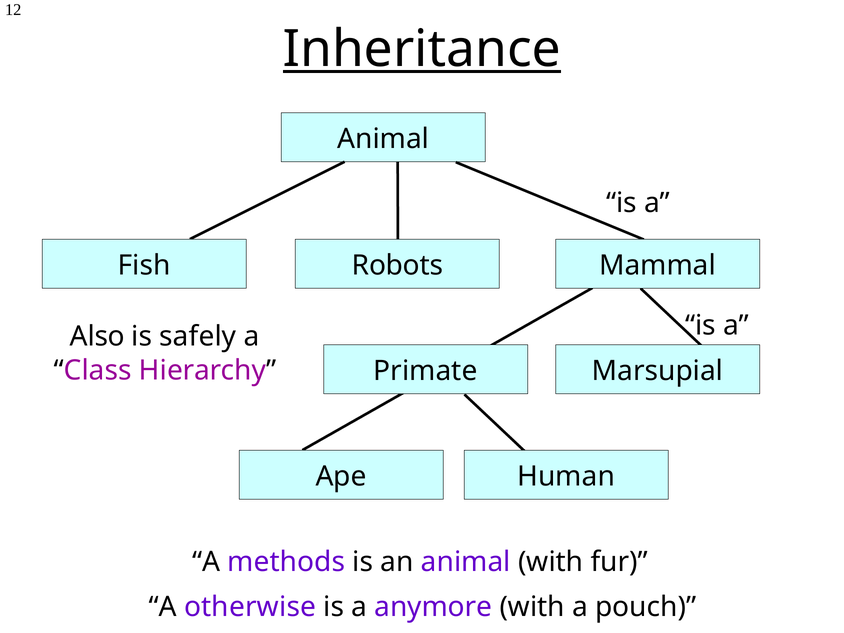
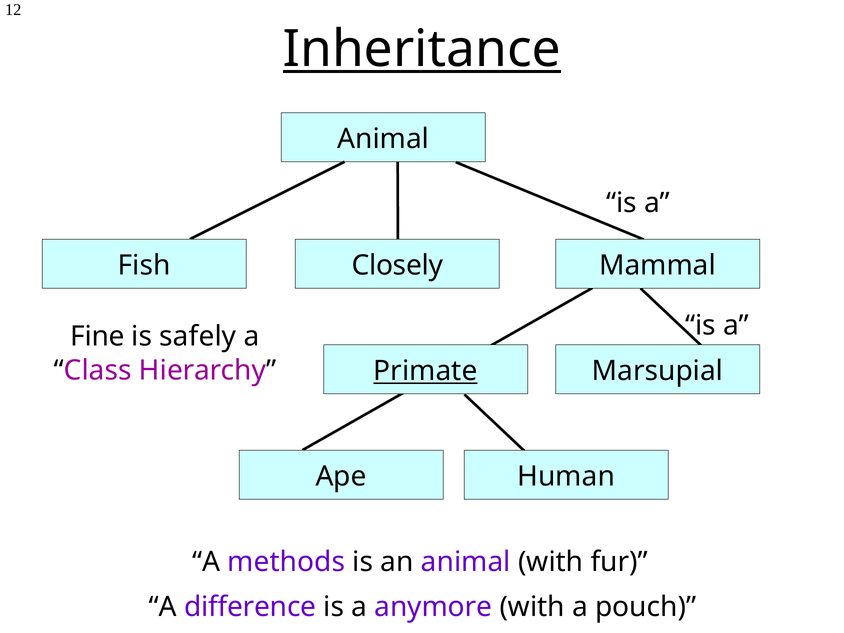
Robots: Robots -> Closely
Also: Also -> Fine
Primate underline: none -> present
otherwise: otherwise -> difference
